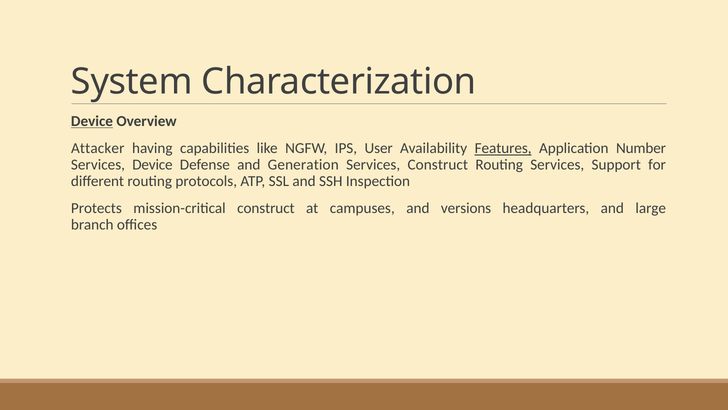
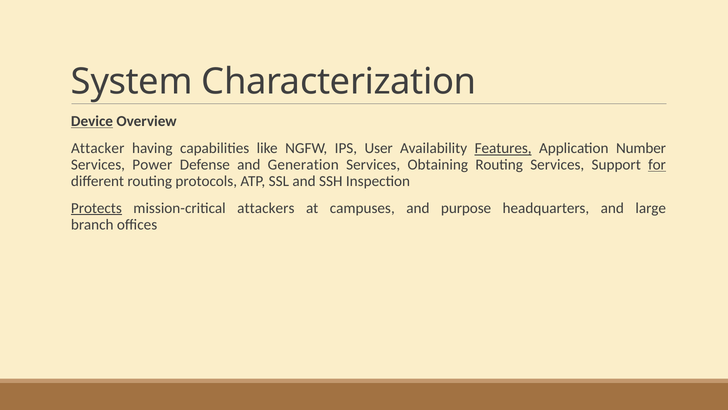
Services Device: Device -> Power
Services Construct: Construct -> Obtaining
for underline: none -> present
Protects underline: none -> present
mission-critical construct: construct -> attackers
versions: versions -> purpose
